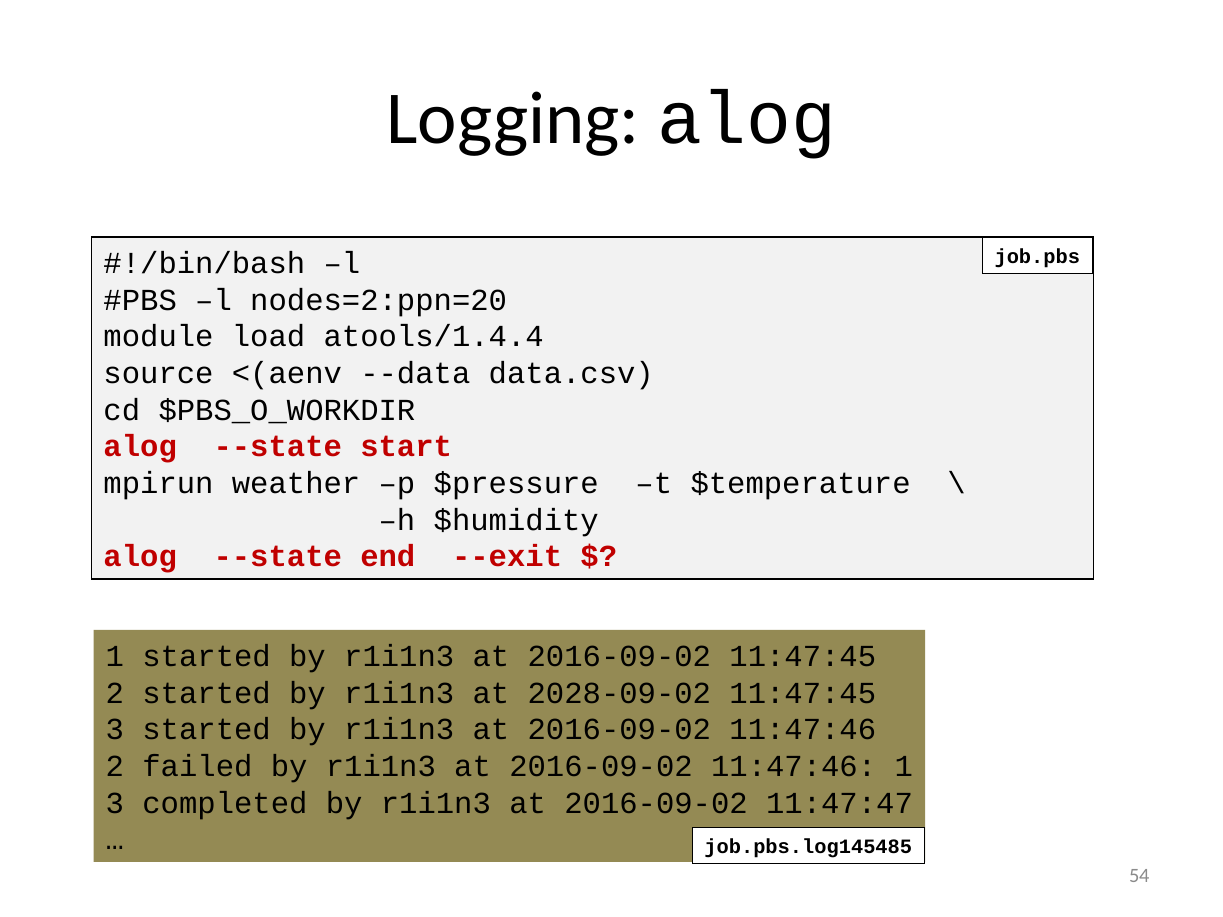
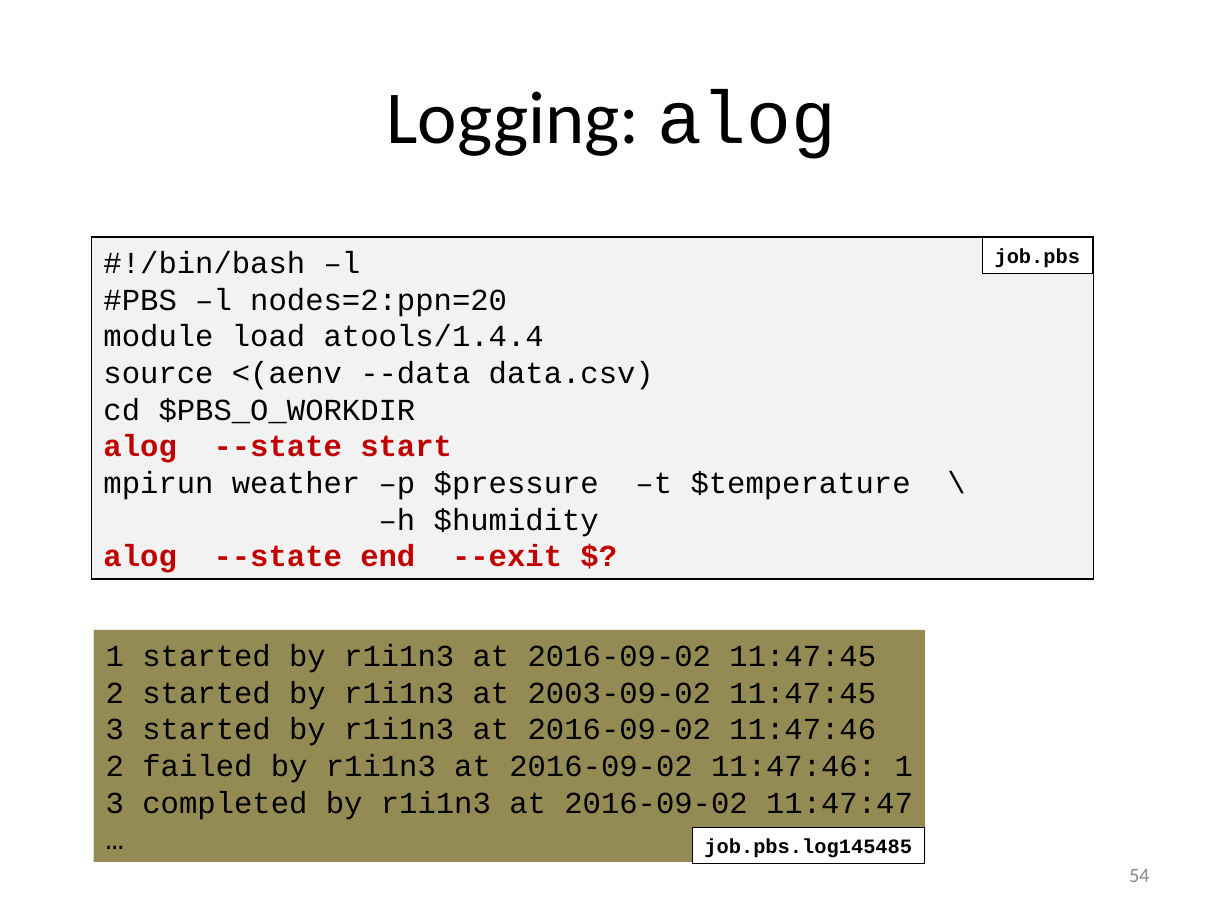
2028-09-02: 2028-09-02 -> 2003-09-02
